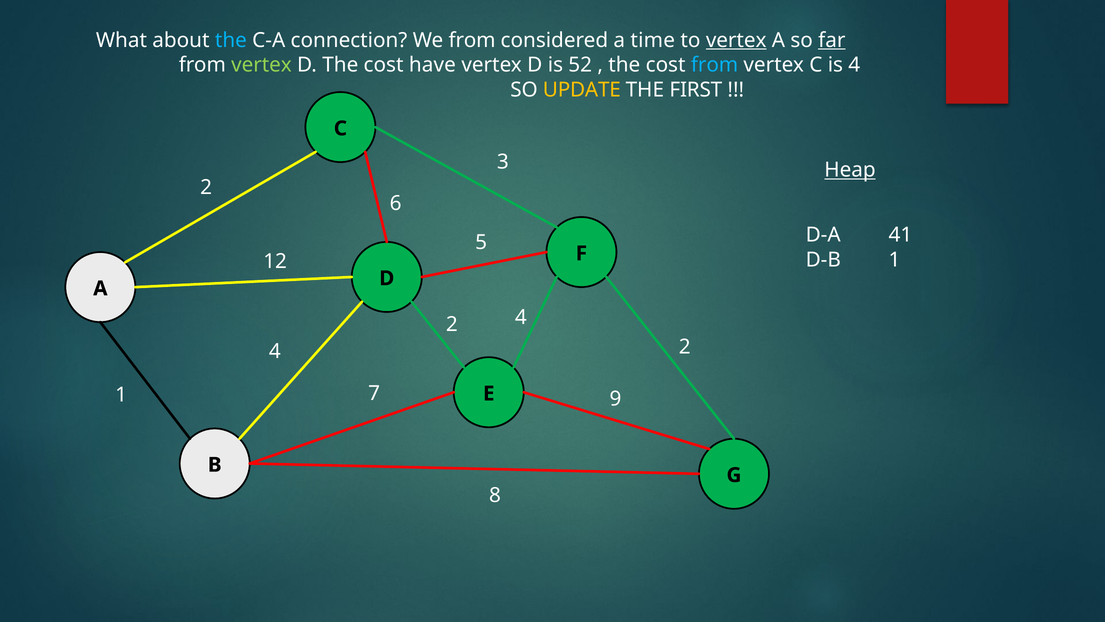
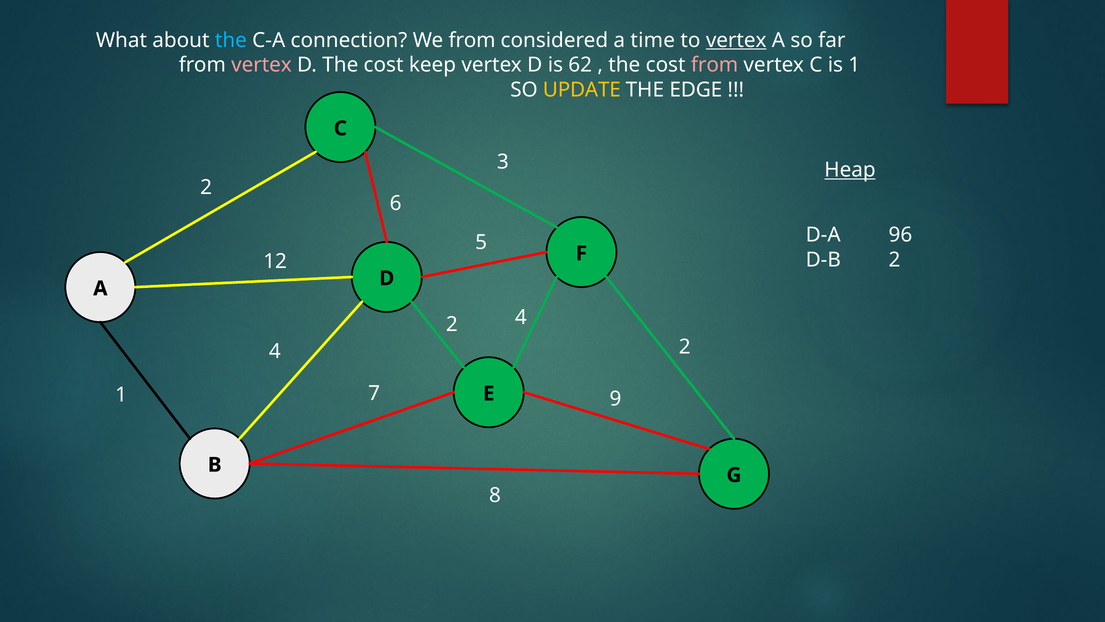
far underline: present -> none
vertex at (262, 65) colour: light green -> pink
have: have -> keep
52: 52 -> 62
from at (715, 65) colour: light blue -> pink
is 4: 4 -> 1
FIRST: FIRST -> EDGE
41: 41 -> 96
D-B 1: 1 -> 2
